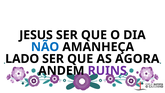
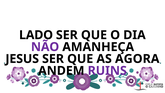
JESUS: JESUS -> LADO
NÃO colour: blue -> purple
LADO: LADO -> JESUS
